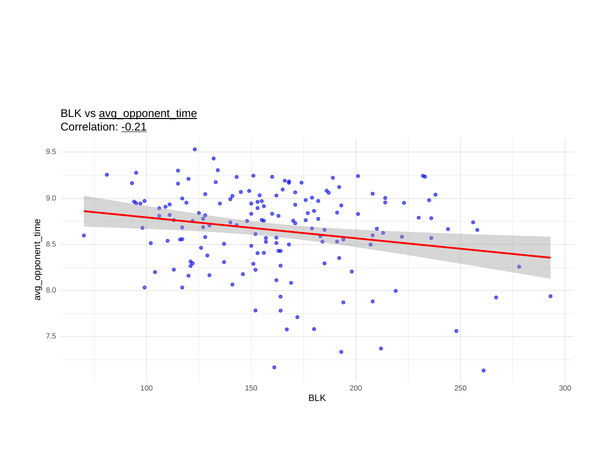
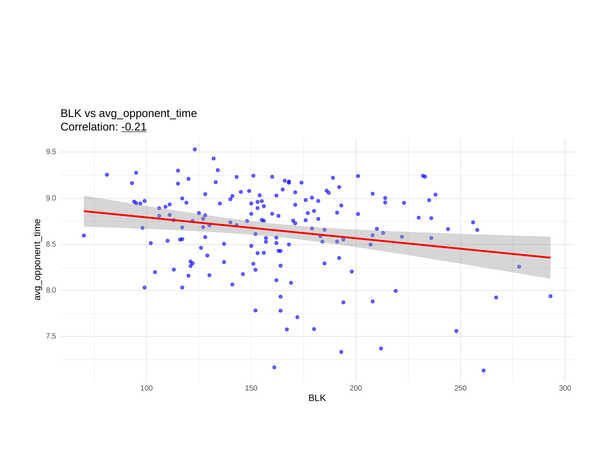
avg_opponent_time underline: present -> none
